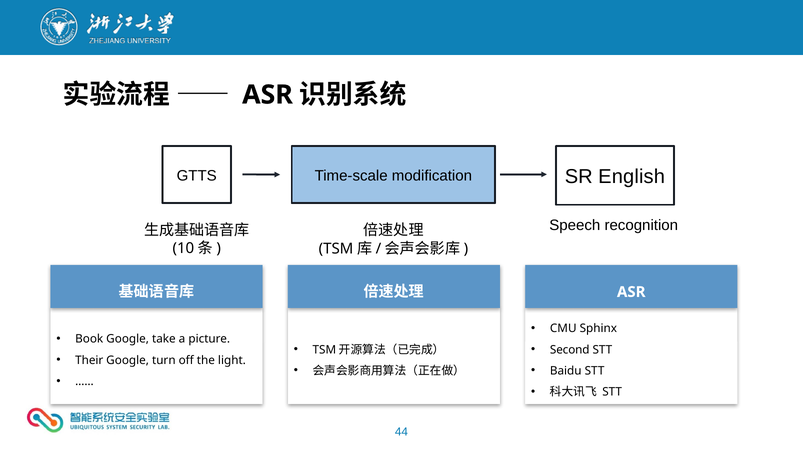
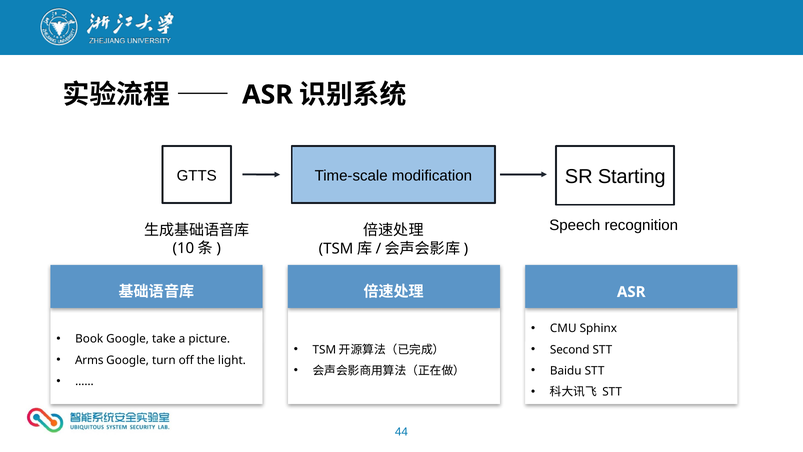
English: English -> Starting
Their: Their -> Arms
